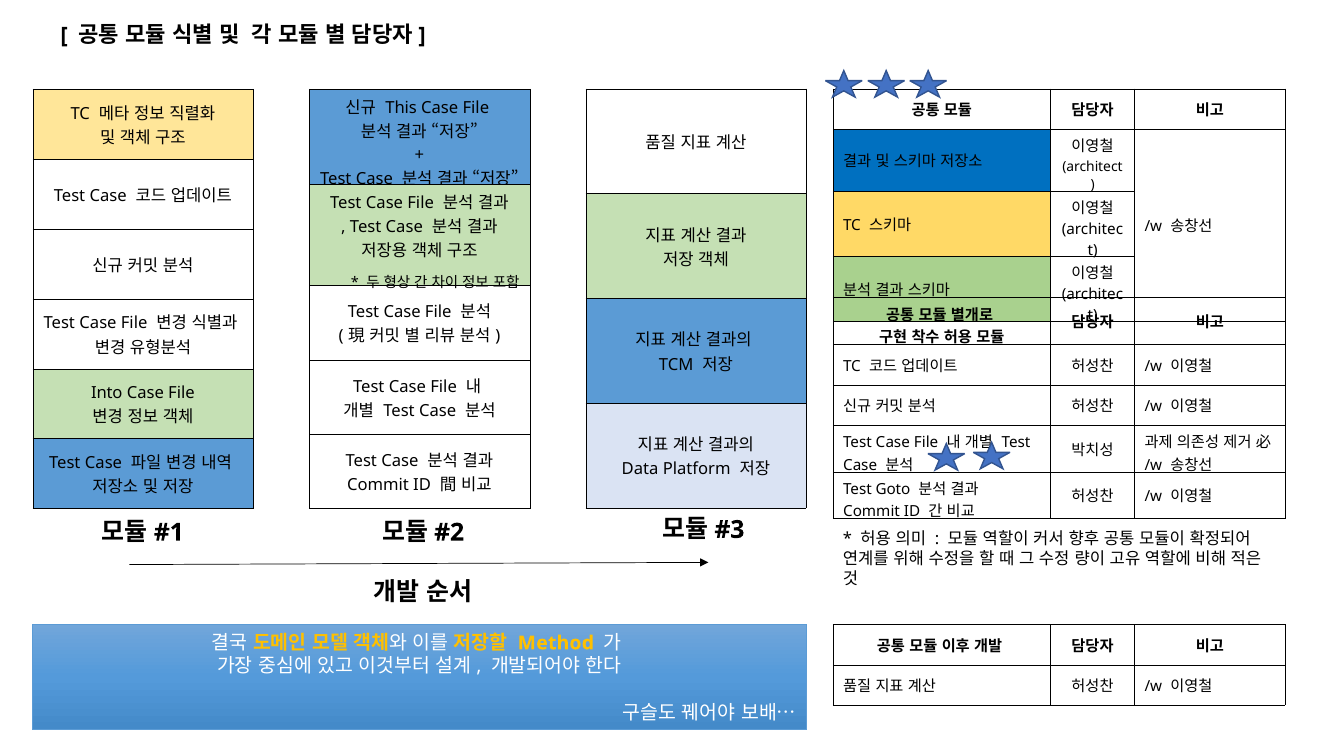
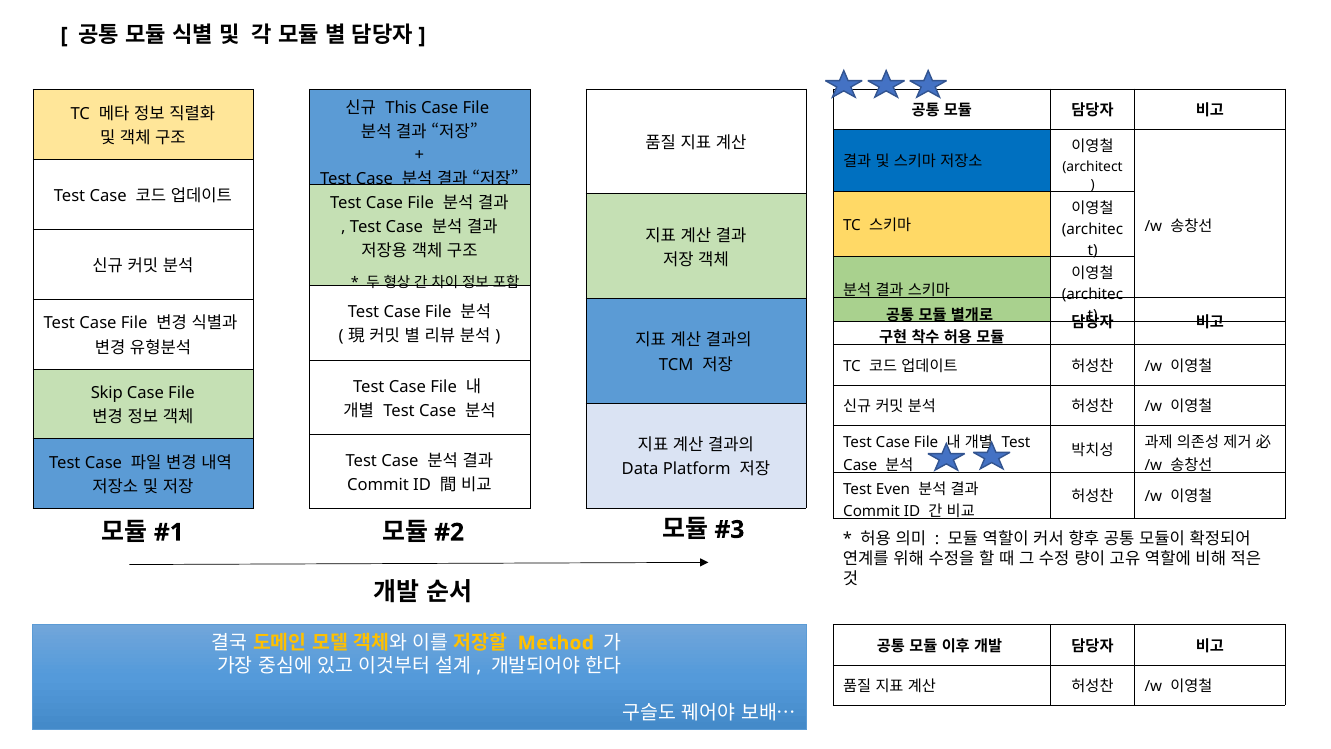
Into: Into -> Skip
Goto: Goto -> Even
